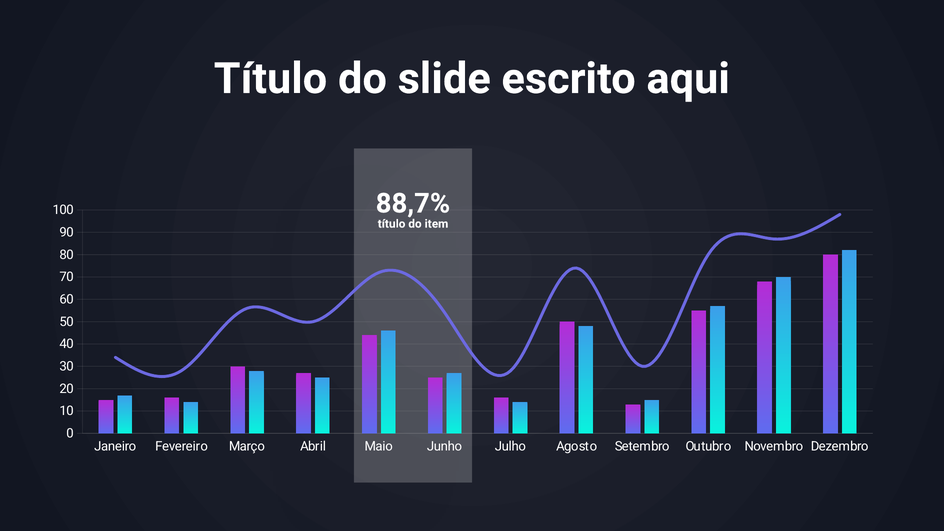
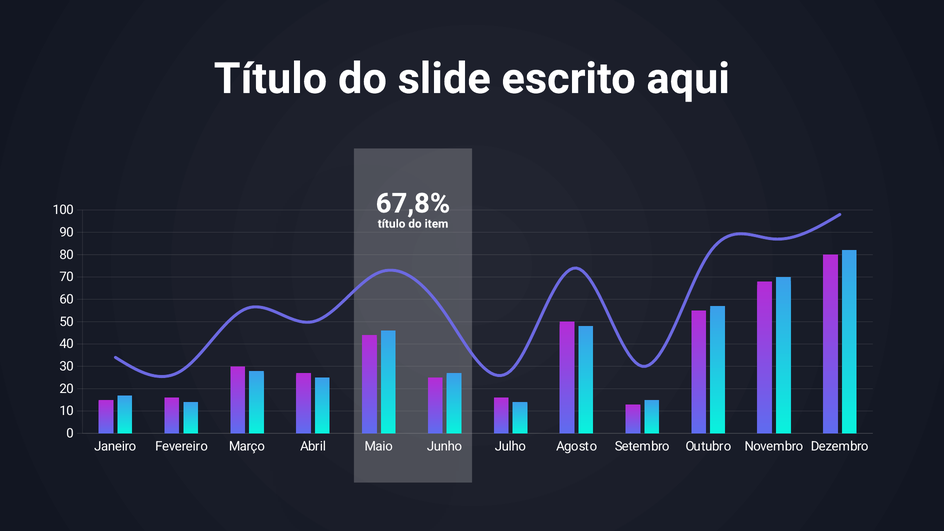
88,7%: 88,7% -> 67,8%
